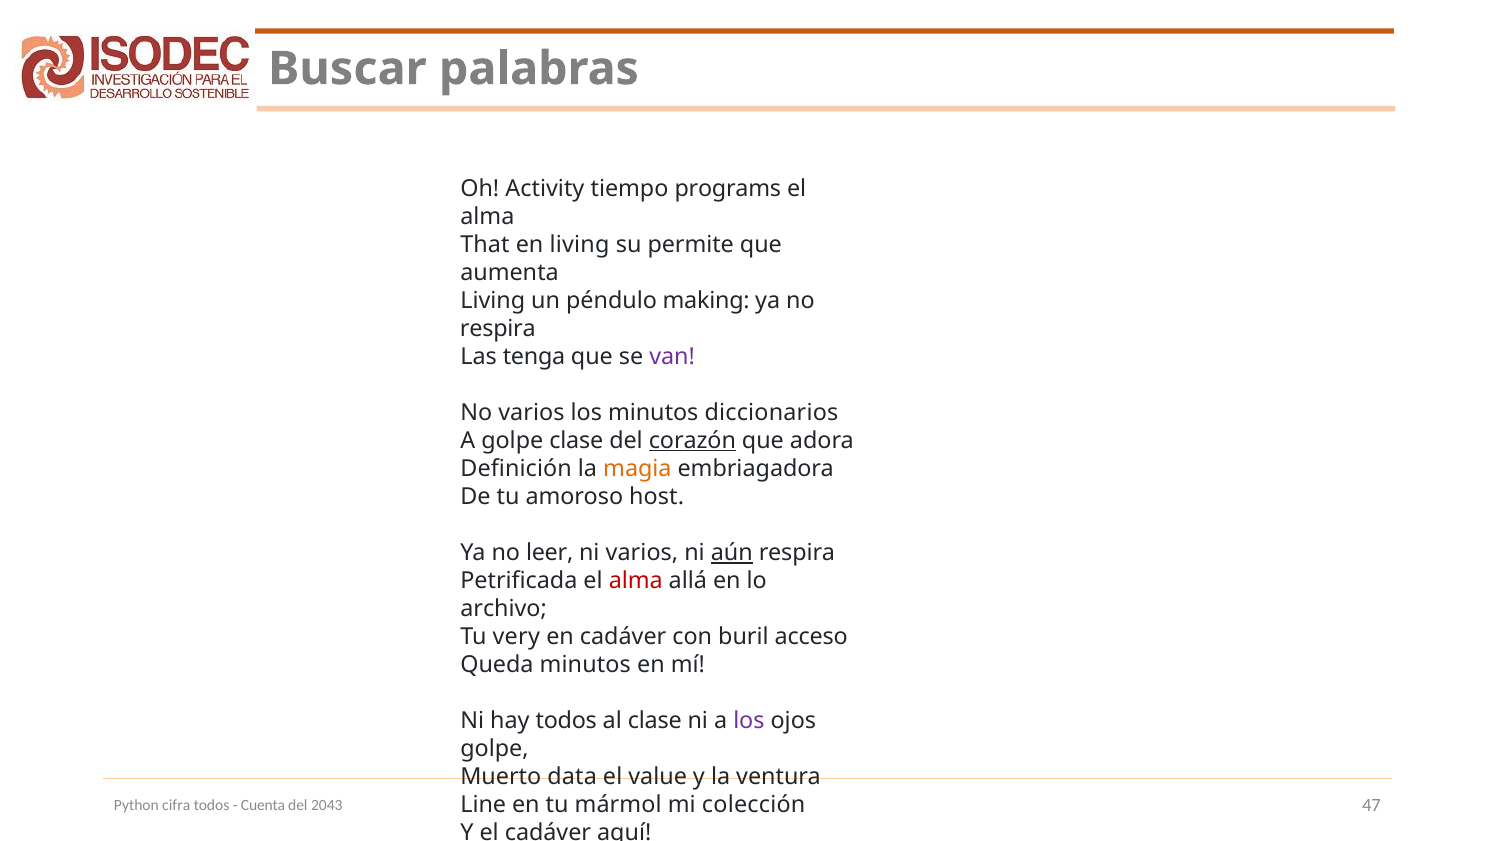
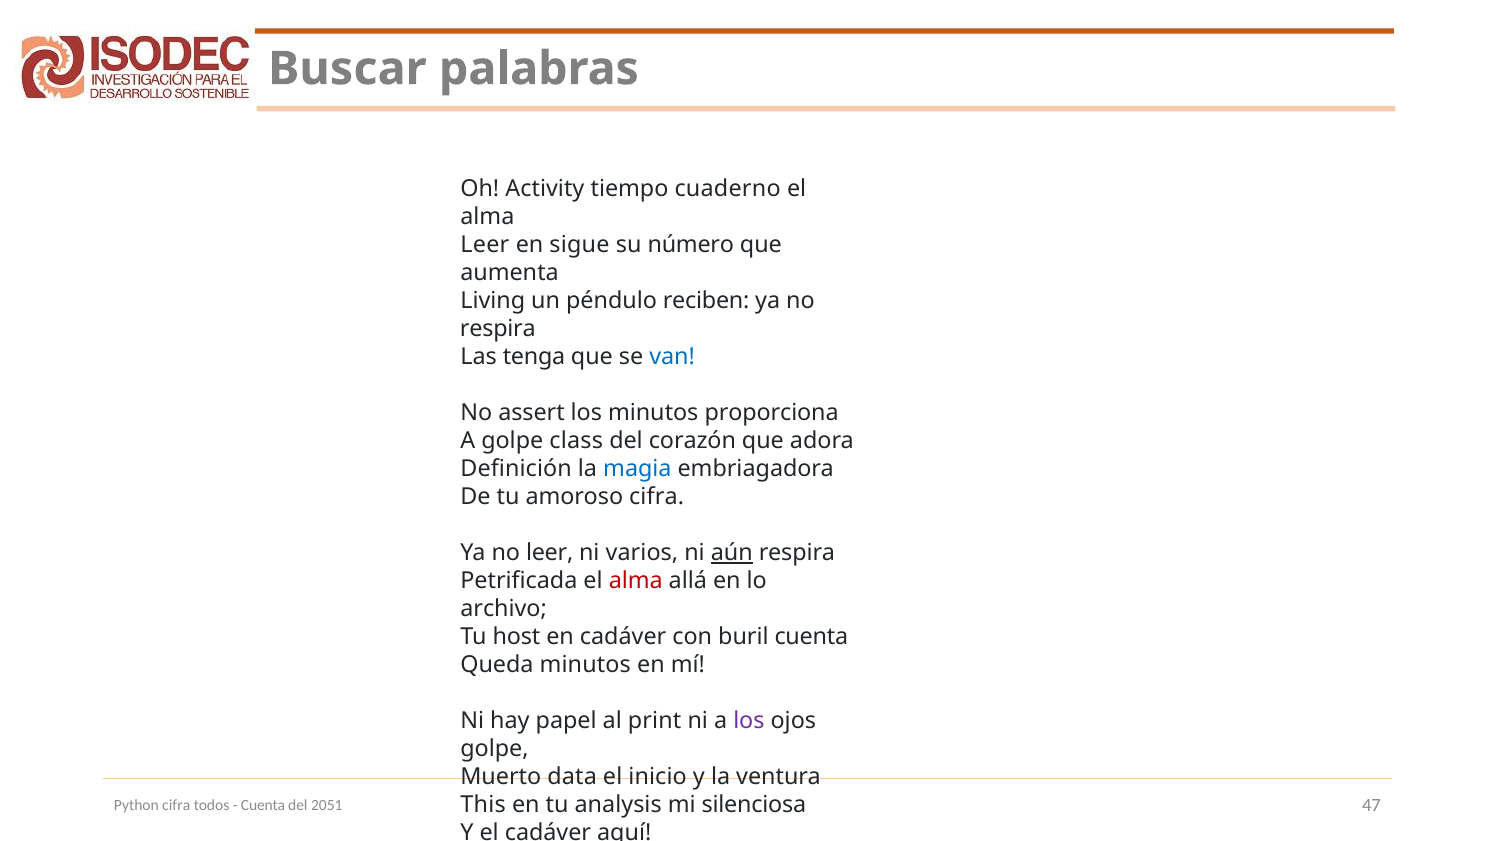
programs: programs -> cuaderno
That at (485, 244): That -> Leer
en living: living -> sigue
permite: permite -> número
making: making -> reciben
van colour: purple -> blue
No varios: varios -> assert
diccionarios: diccionarios -> proporciona
golpe clase: clase -> class
corazón underline: present -> none
magia colour: orange -> blue
amoroso host: host -> cifra
very: very -> host
buril acceso: acceso -> cuenta
hay todos: todos -> papel
al clase: clase -> print
value: value -> inicio
Line: Line -> This
mármol: mármol -> analysis
colección: colección -> silenciosa
2043: 2043 -> 2051
